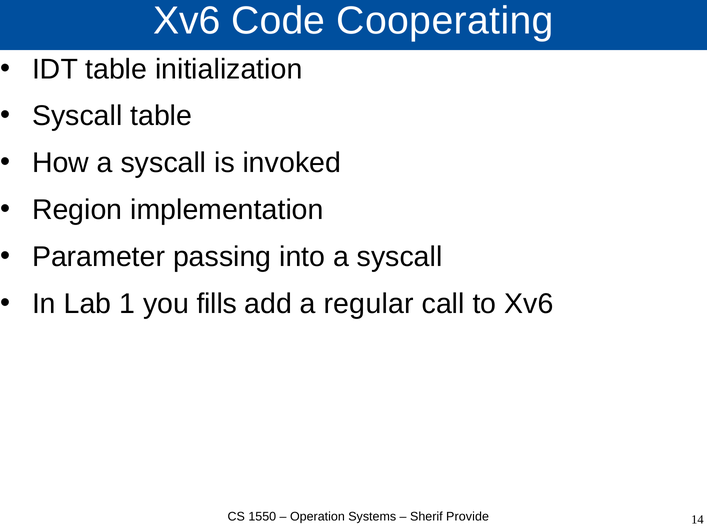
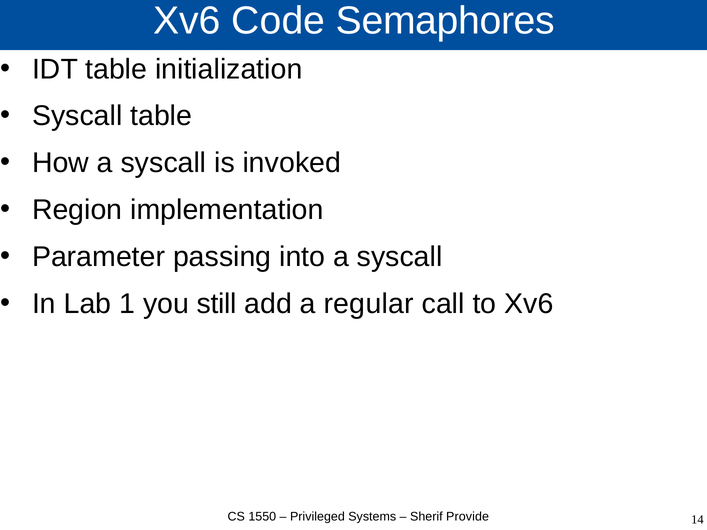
Cooperating: Cooperating -> Semaphores
fills: fills -> still
Operation: Operation -> Privileged
